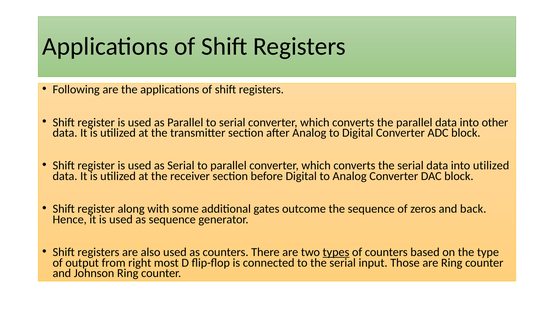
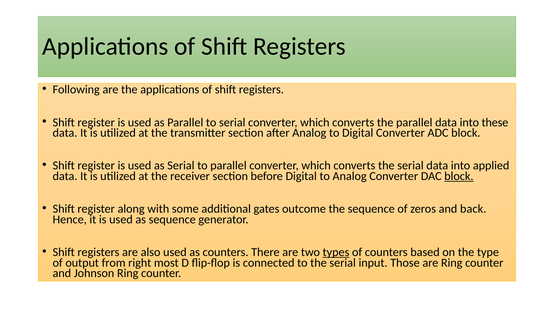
other: other -> these
into utilized: utilized -> applied
block at (459, 176) underline: none -> present
